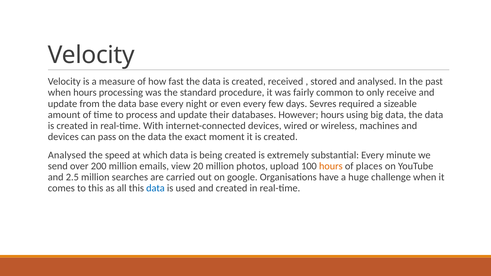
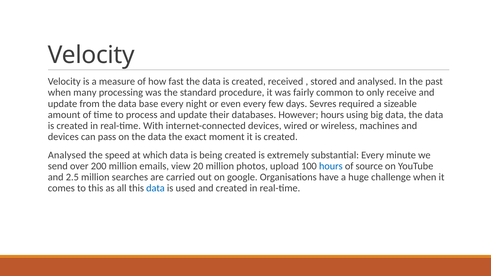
when hours: hours -> many
hours at (331, 166) colour: orange -> blue
places: places -> source
